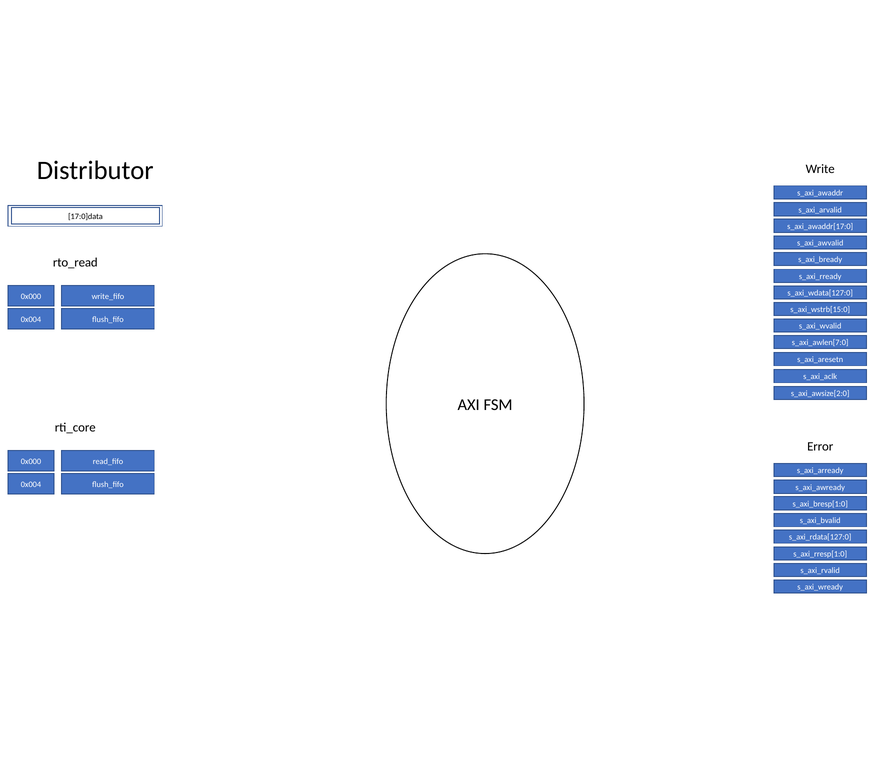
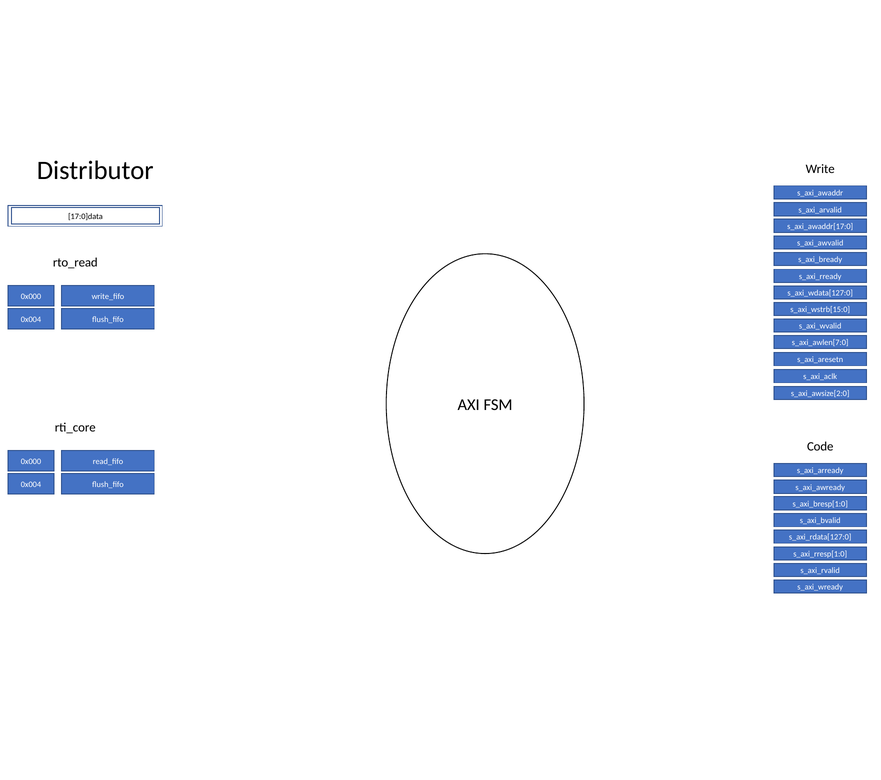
Error: Error -> Code
